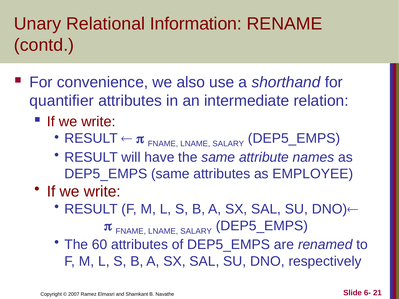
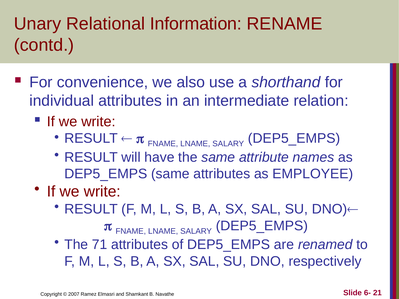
quantifier: quantifier -> individual
60: 60 -> 71
